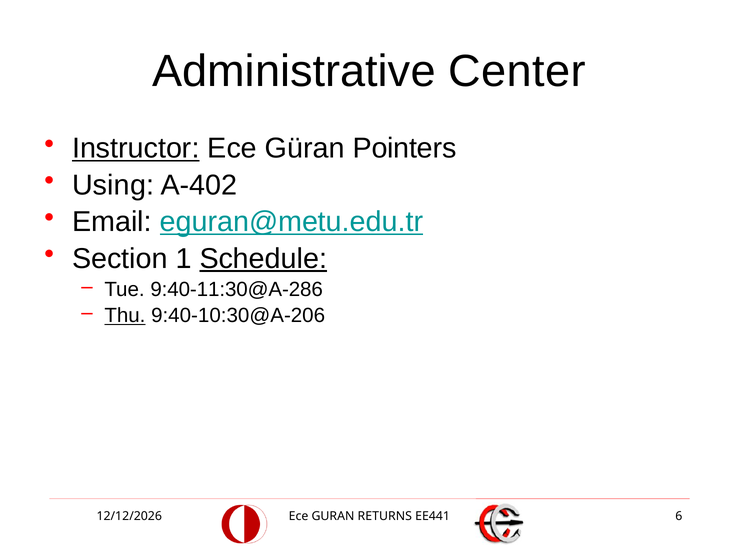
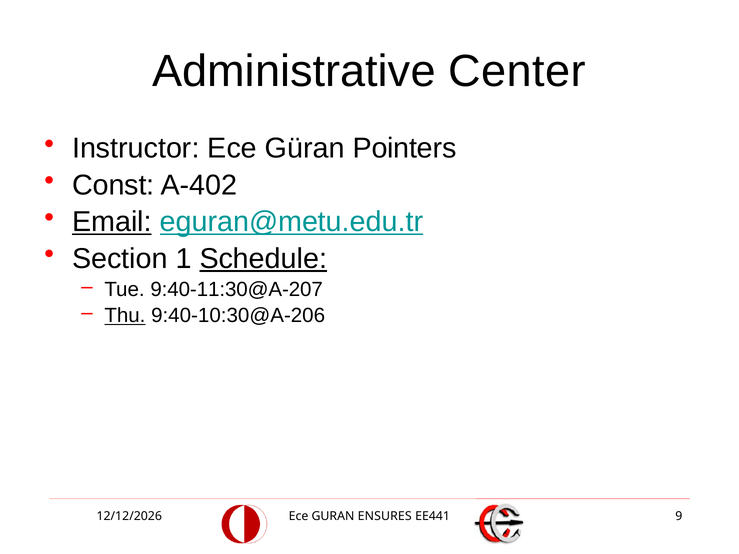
Instructor underline: present -> none
Using: Using -> Const
Email underline: none -> present
9:40-11:30@A-286: 9:40-11:30@A-286 -> 9:40-11:30@A-207
RETURNS: RETURNS -> ENSURES
6: 6 -> 9
